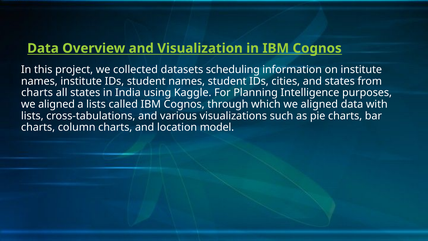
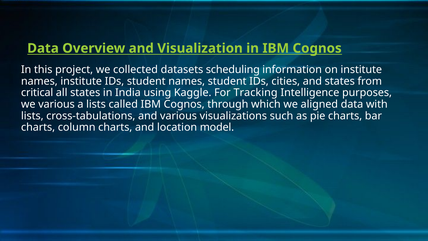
charts at (37, 93): charts -> critical
Planning: Planning -> Tracking
aligned at (57, 104): aligned -> various
